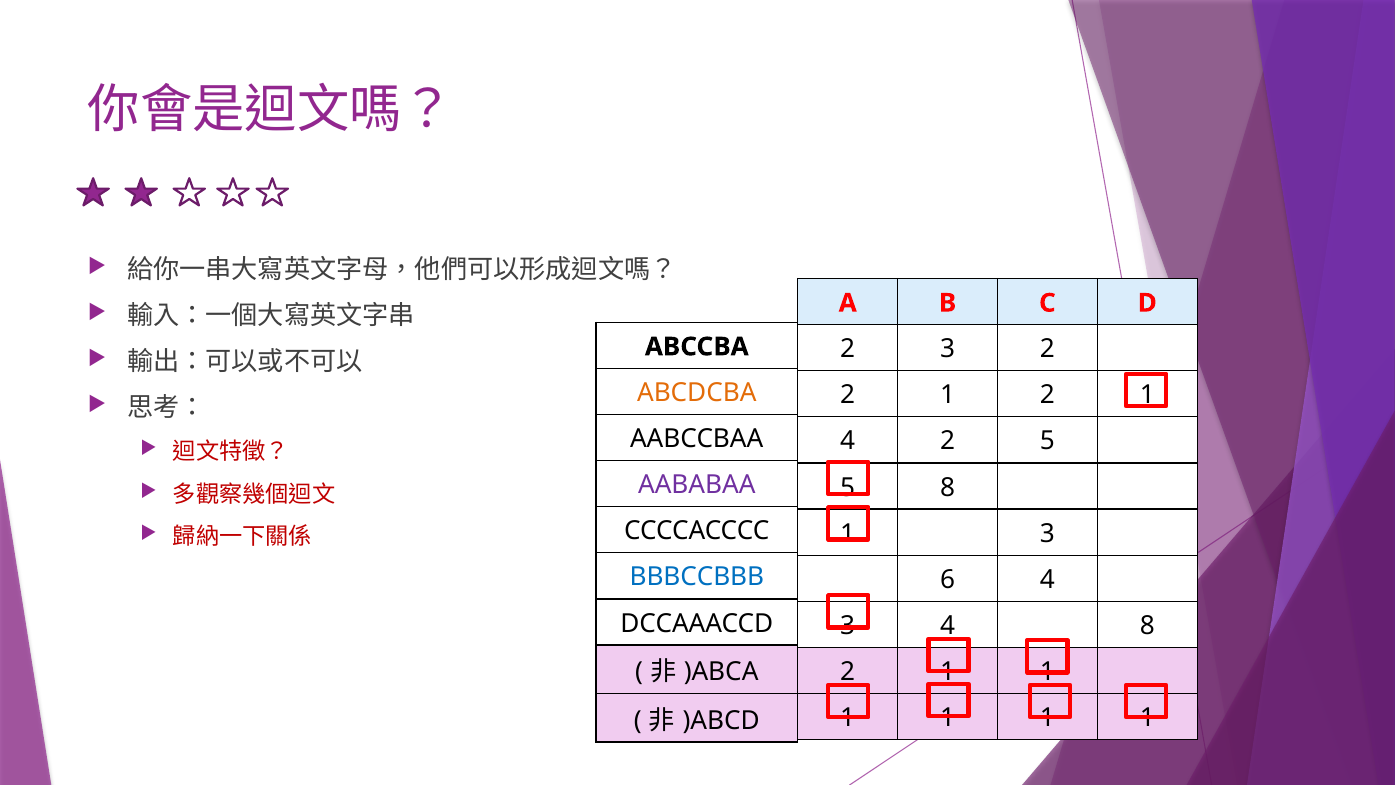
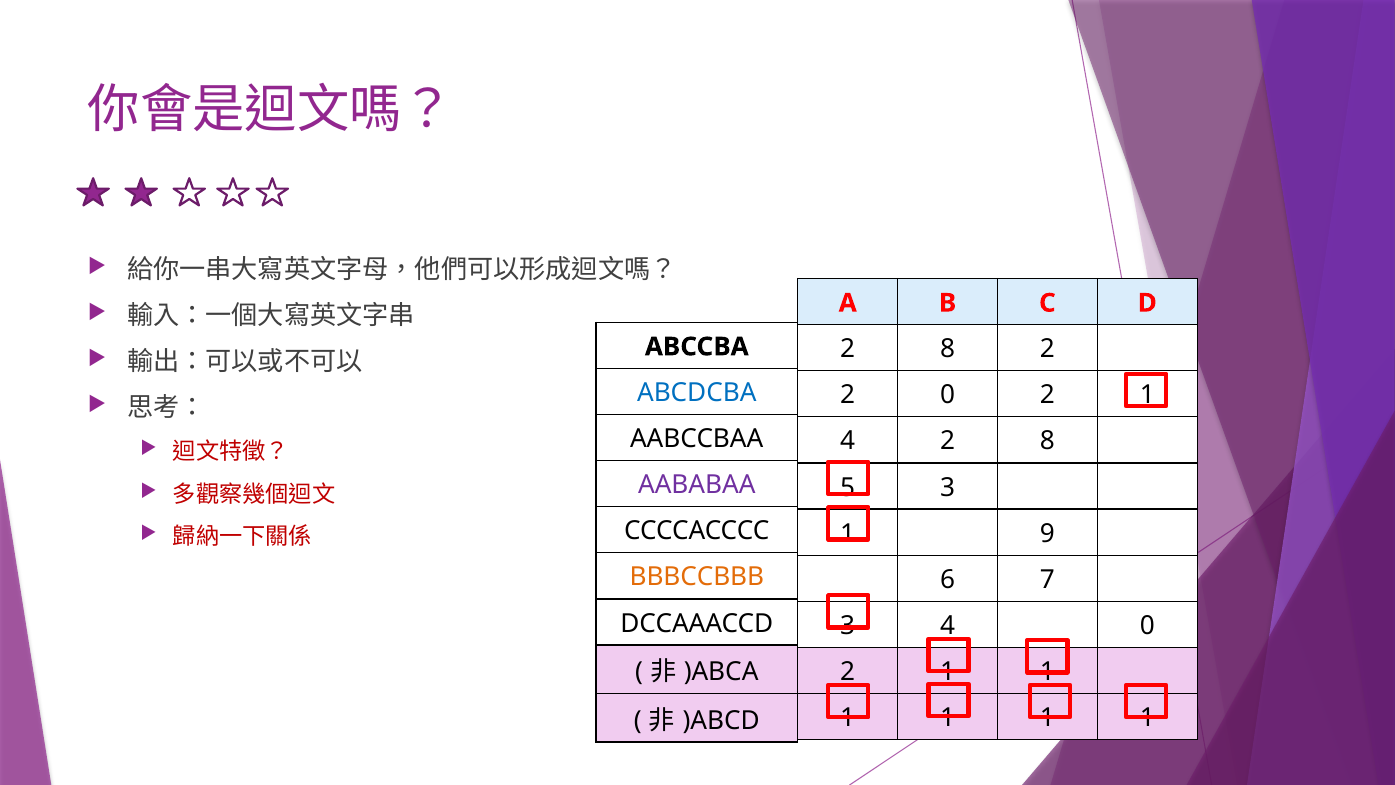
3 at (948, 349): 3 -> 8
ABCDCBA colour: orange -> blue
1 at (948, 395): 1 -> 0
4 2 5: 5 -> 8
8 at (948, 487): 8 -> 3
3 at (1047, 533): 3 -> 9
BBBCCBBB colour: blue -> orange
6 4: 4 -> 7
8 at (1147, 626): 8 -> 0
